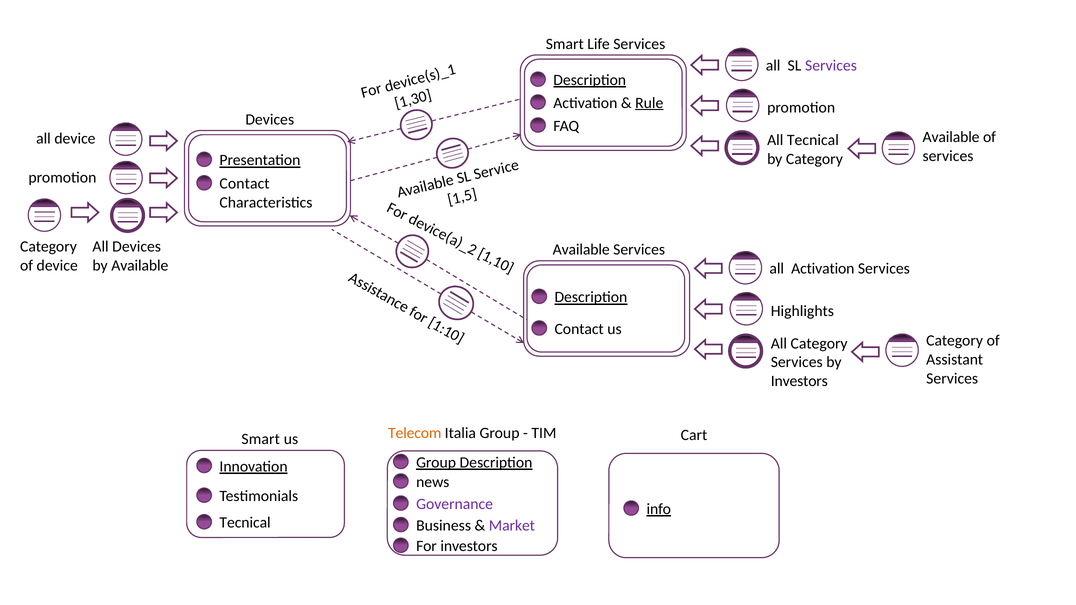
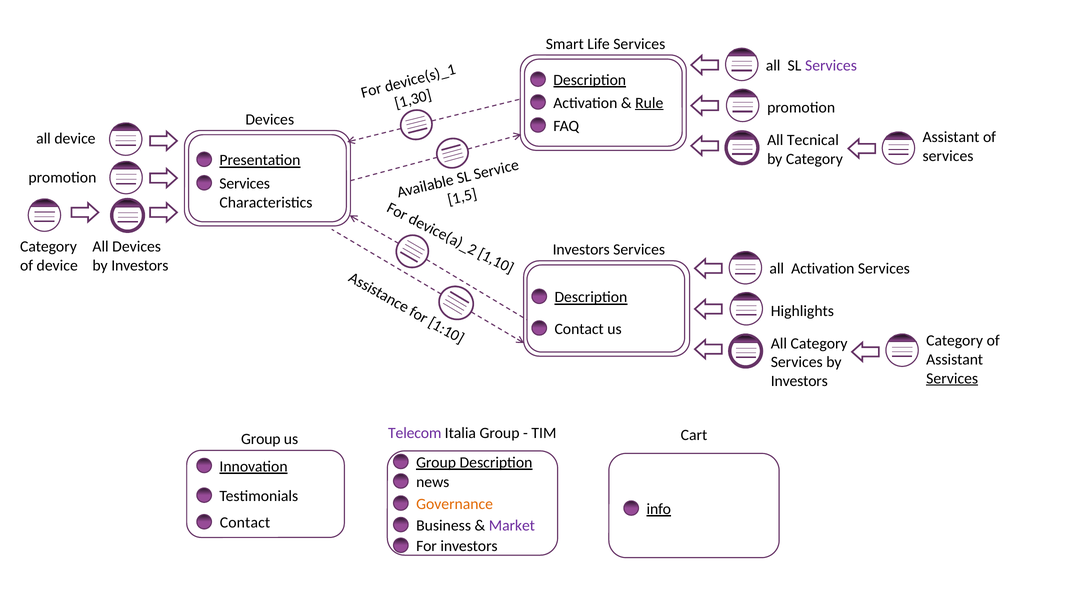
Available at (951, 137): Available -> Assistant
Contact at (245, 184): Contact -> Services
Available at (581, 250): Available -> Investors
Available at (140, 266): Available -> Investors
Services at (952, 378) underline: none -> present
Smart at (261, 439): Smart -> Group
Telecom colour: orange -> purple
Governance colour: purple -> orange
Tecnical at (245, 523): Tecnical -> Contact
